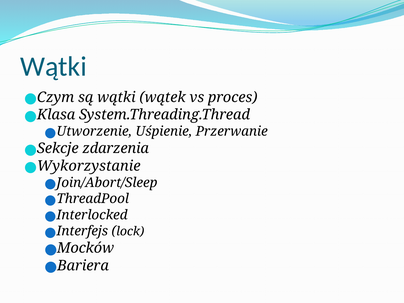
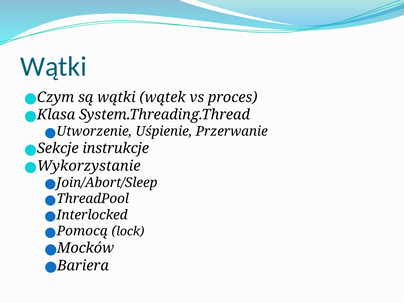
zdarzenia: zdarzenia -> instrukcje
Interfejs: Interfejs -> Pomocą
